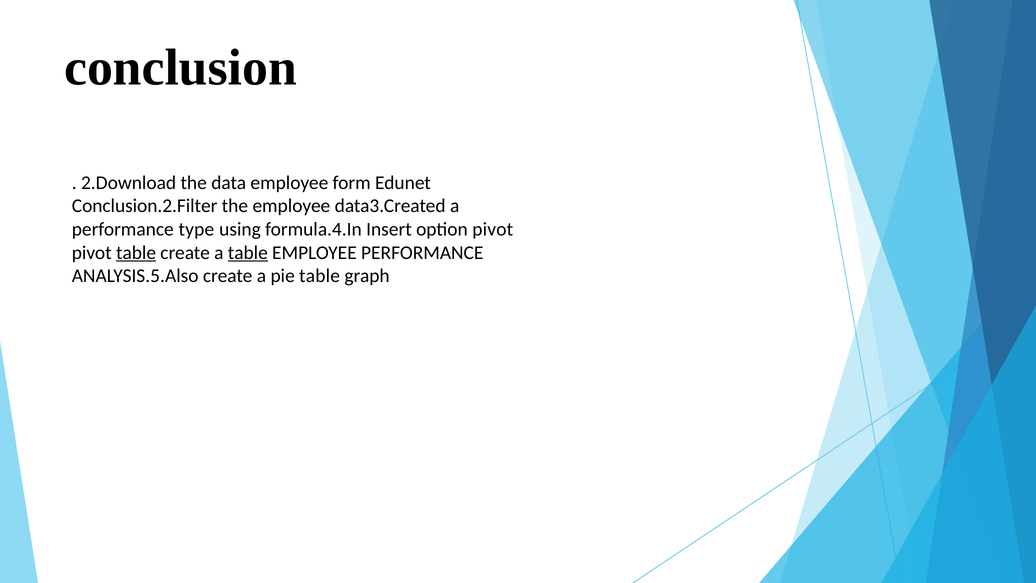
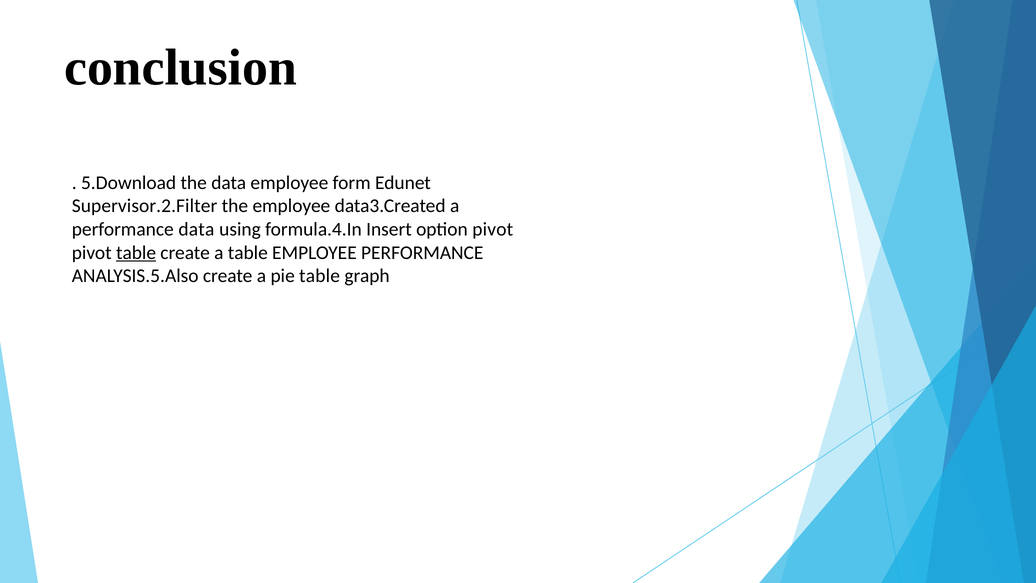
2.Download: 2.Download -> 5.Download
Conclusion.2.Filter: Conclusion.2.Filter -> Supervisor.2.Filter
performance type: type -> data
table at (248, 253) underline: present -> none
